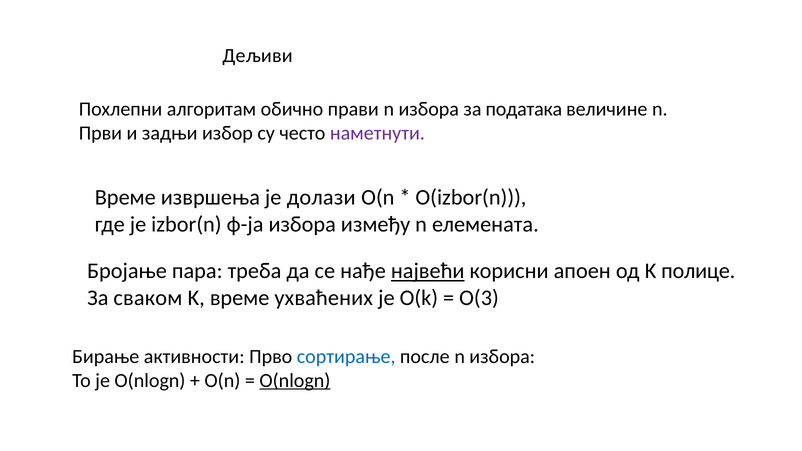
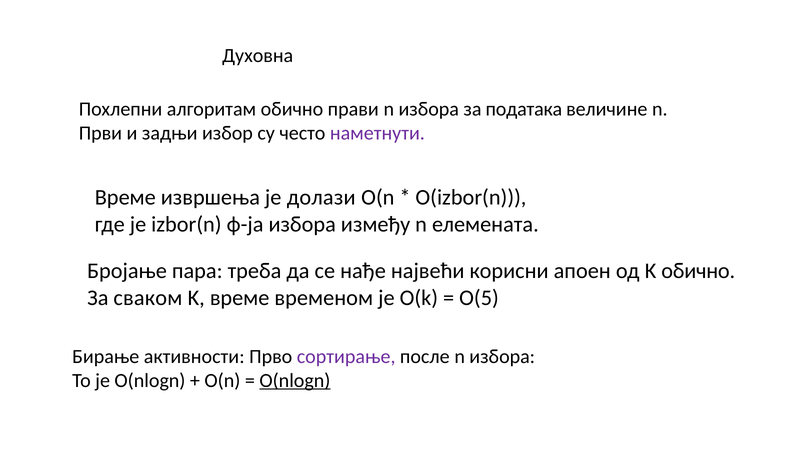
Дељиви: Дељиви -> Духовна
највећи underline: present -> none
K полице: полице -> обично
ухваћених: ухваћених -> временом
O(3: O(3 -> O(5
сортирање colour: blue -> purple
